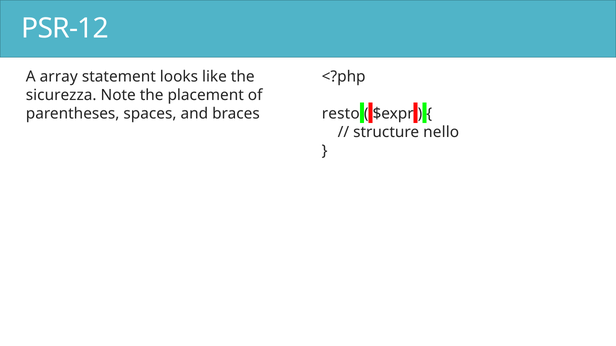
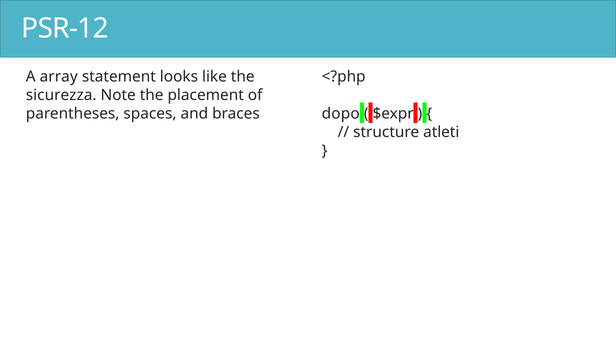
resto: resto -> dopo
nello: nello -> atleti
